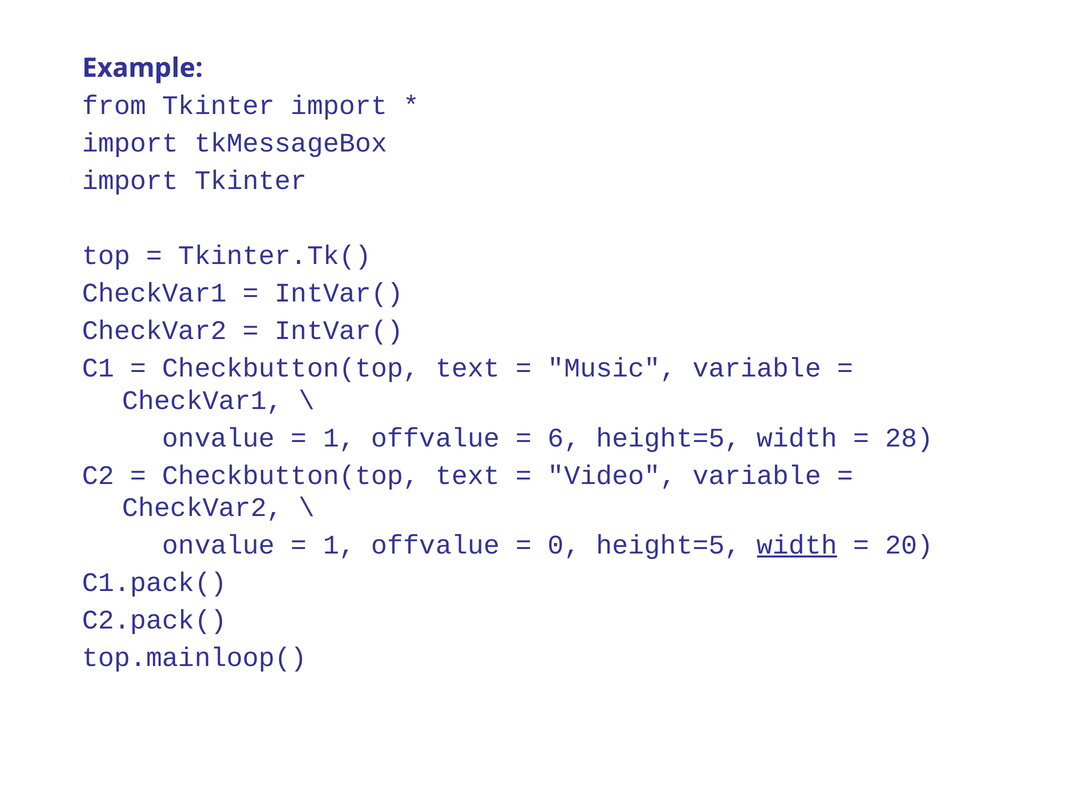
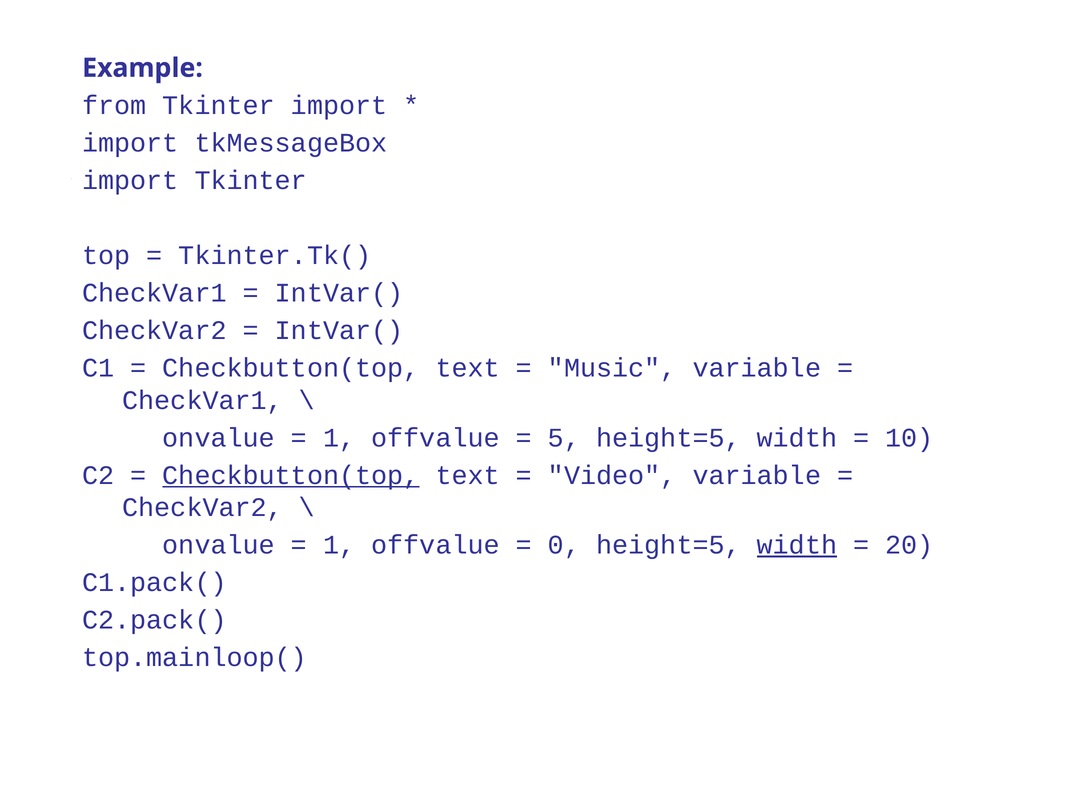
6: 6 -> 5
28: 28 -> 10
Checkbutton(top at (291, 475) underline: none -> present
